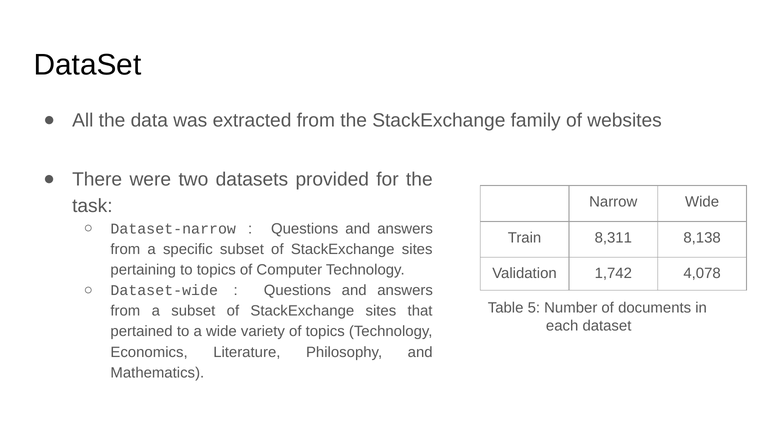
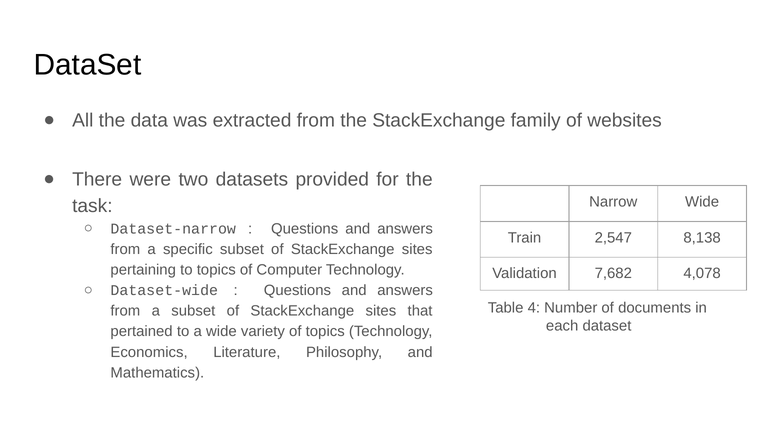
8,311: 8,311 -> 2,547
1,742: 1,742 -> 7,682
5: 5 -> 4
